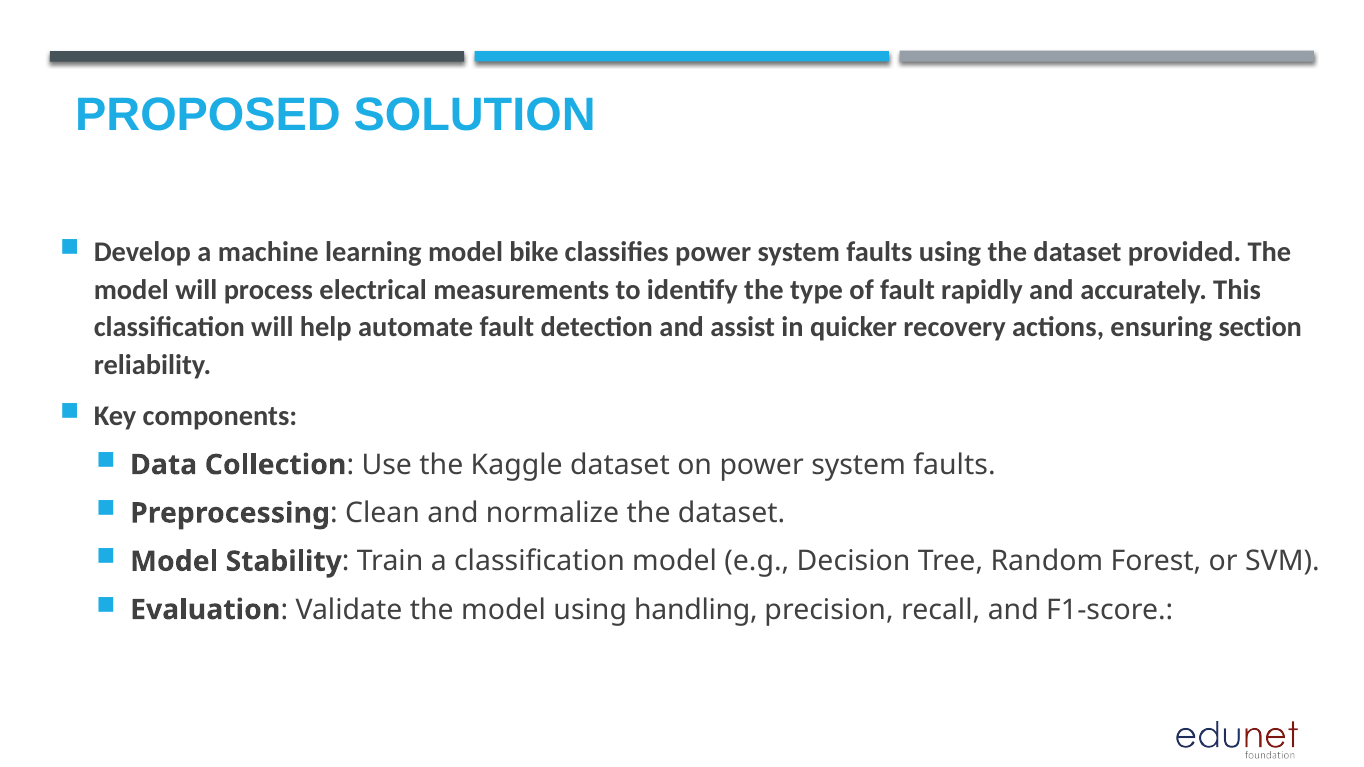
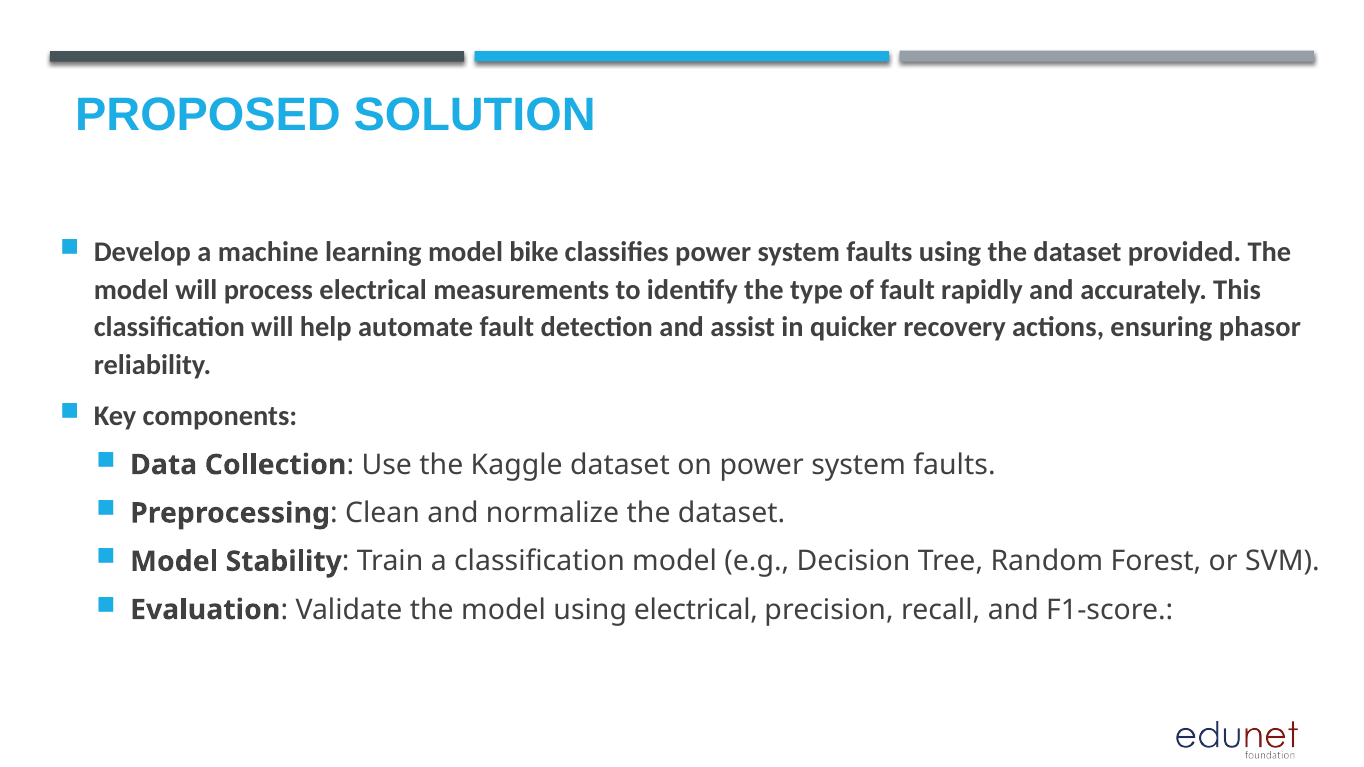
section: section -> phasor
using handling: handling -> electrical
